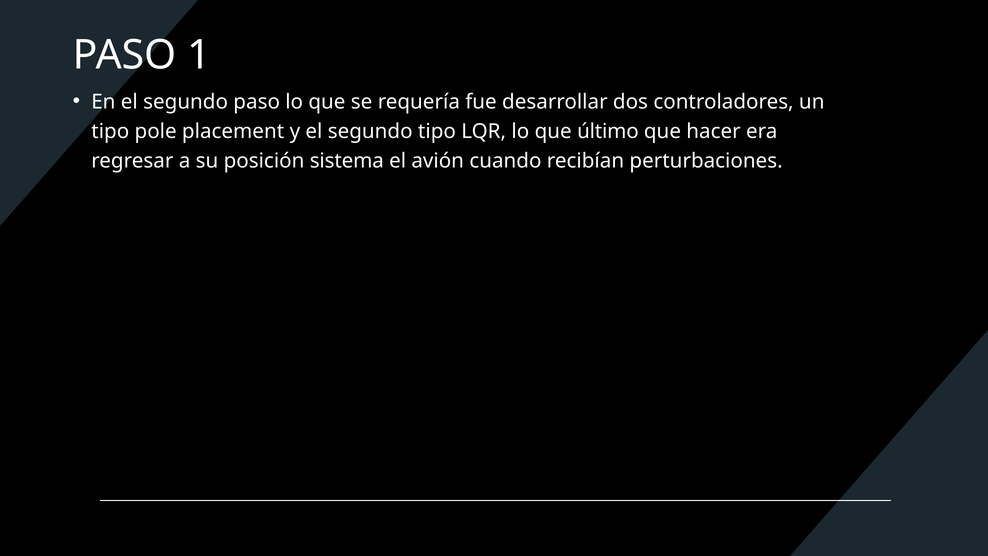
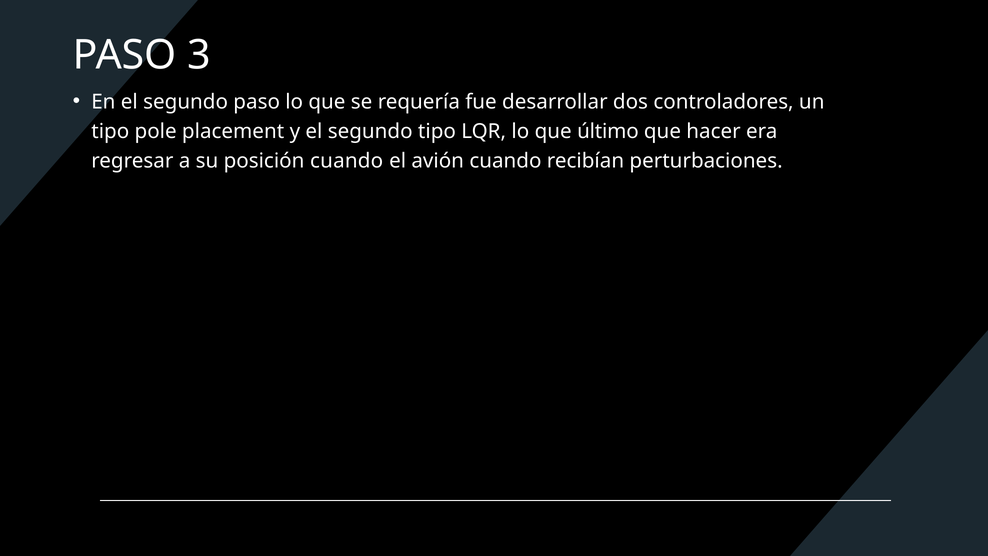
1: 1 -> 3
posición sistema: sistema -> cuando
